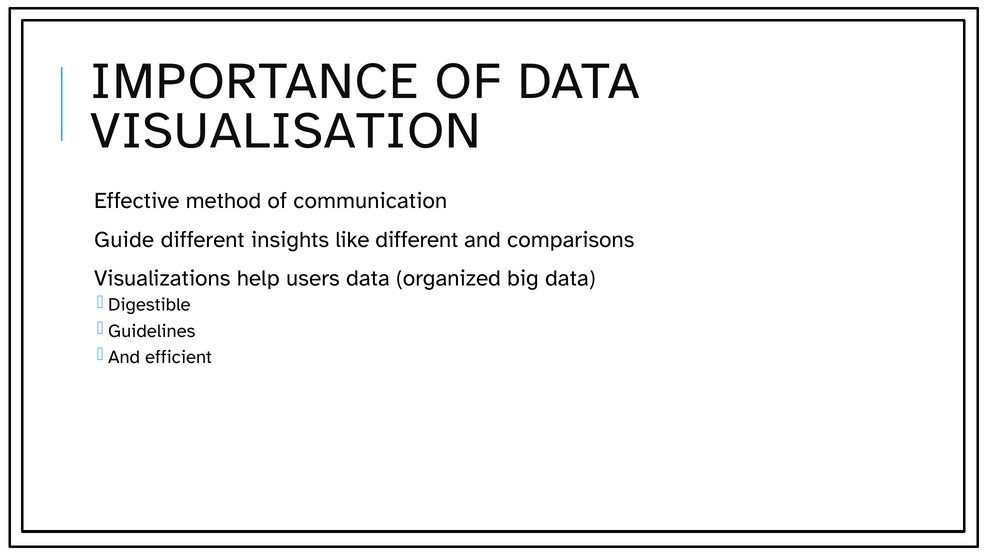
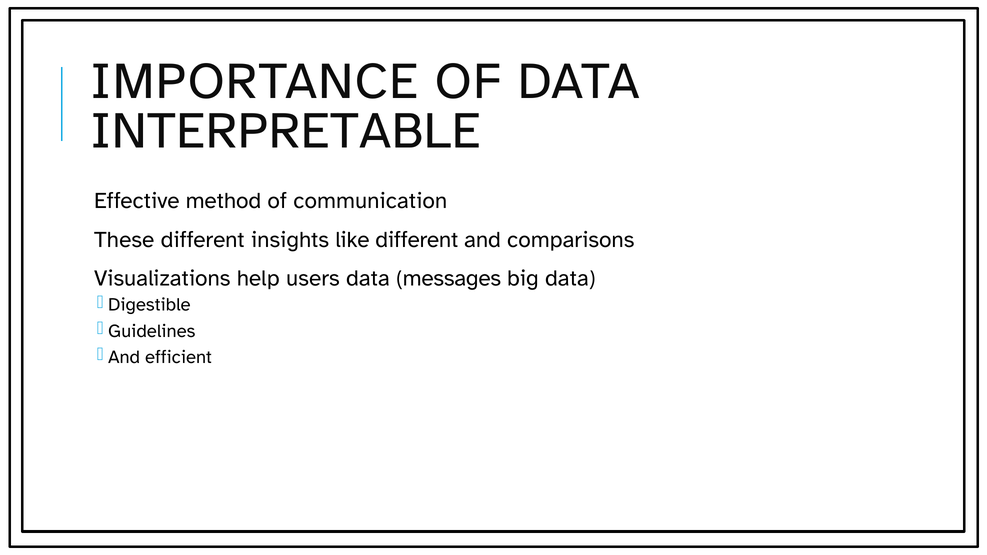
VISUALISATION: VISUALISATION -> INTERPRETABLE
Guide: Guide -> These
organized: organized -> messages
